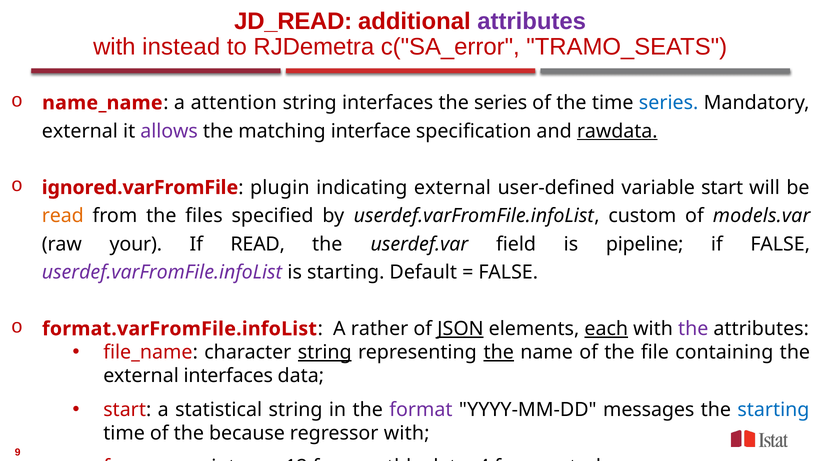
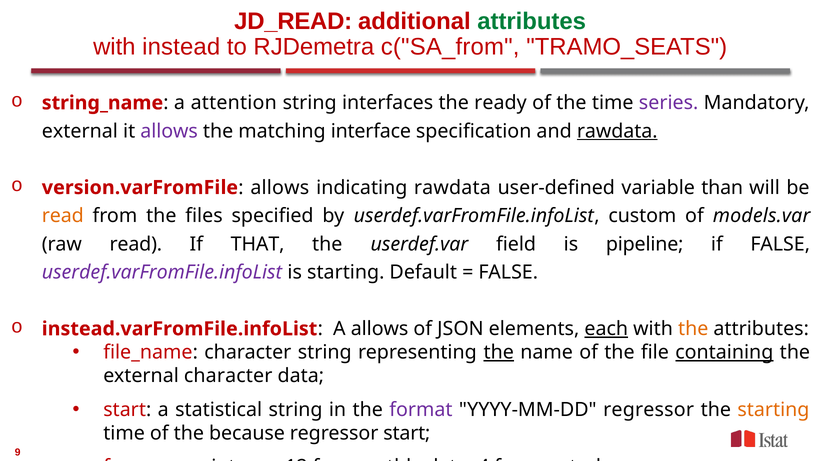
attributes at (532, 21) colour: purple -> green
c("SA_error: c("SA_error -> c("SA_from
name_name: name_name -> string_name
the series: series -> ready
series at (669, 103) colour: blue -> purple
ignored.varFromFile: ignored.varFromFile -> version.varFromFile
plugin at (280, 188): plugin -> allows
indicating external: external -> rawdata
variable start: start -> than
raw your: your -> read
If READ: READ -> THAT
format.varFromFile.infoList: format.varFromFile.infoList -> instead.varFromFile.infoList
A rather: rather -> allows
JSON underline: present -> none
the at (693, 329) colour: purple -> orange
string at (325, 353) underline: present -> none
containing underline: none -> present
external interfaces: interfaces -> character
YYYY-MM-DD messages: messages -> regressor
starting at (773, 410) colour: blue -> orange
regressor with: with -> start
